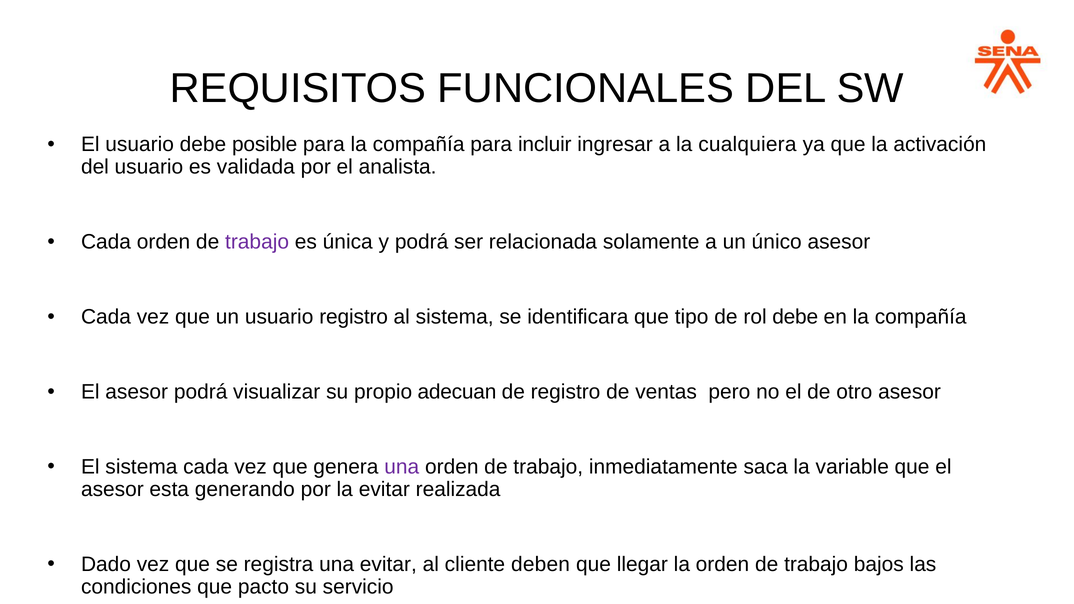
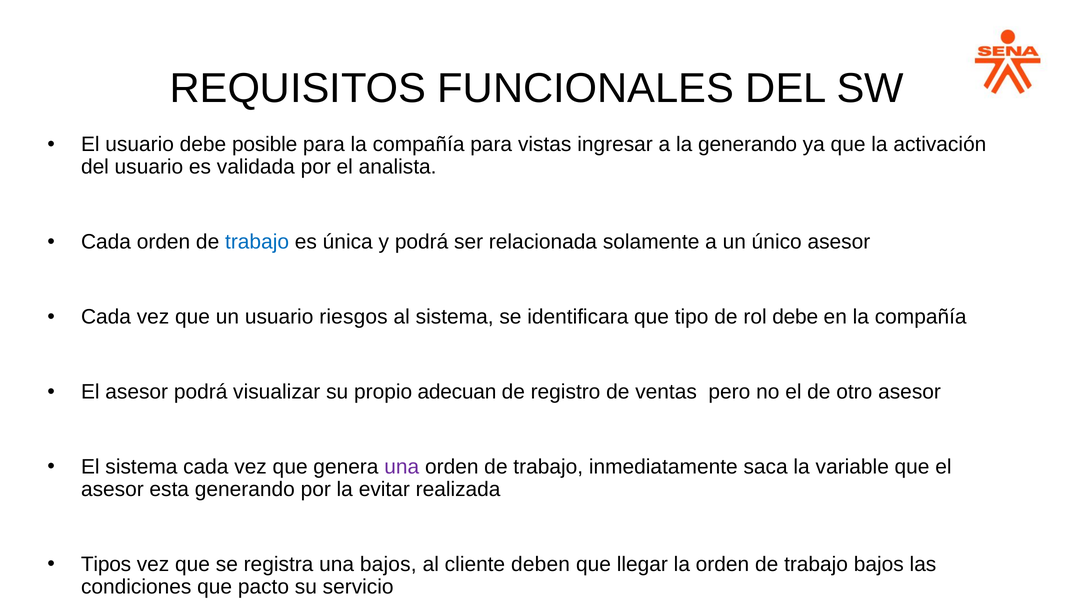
incluir: incluir -> vistas
la cualquiera: cualquiera -> generando
trabajo at (257, 242) colour: purple -> blue
usuario registro: registro -> riesgos
Dado: Dado -> Tipos
una evitar: evitar -> bajos
